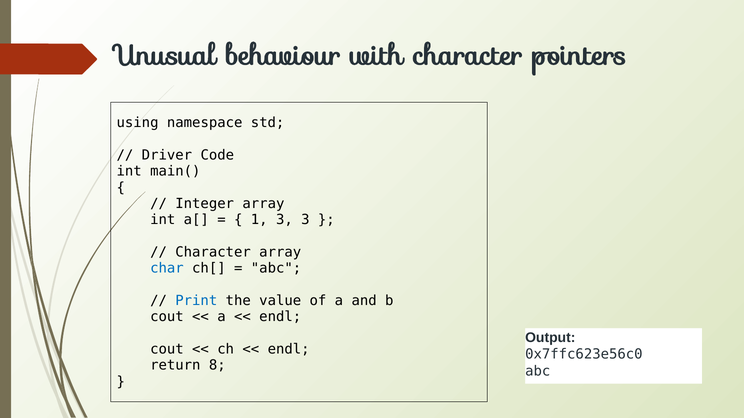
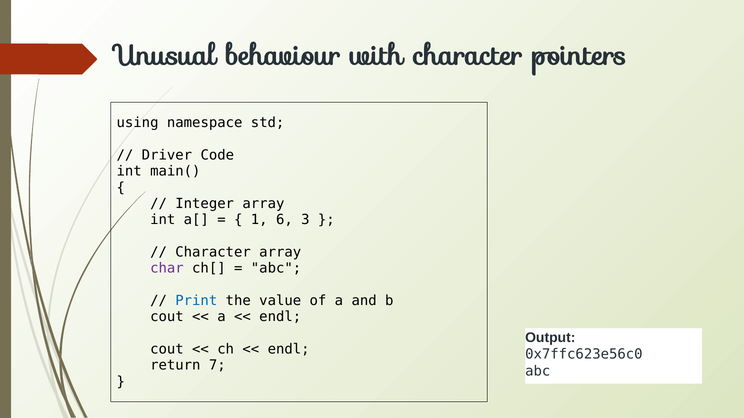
1 3: 3 -> 6
char colour: blue -> purple
8: 8 -> 7
